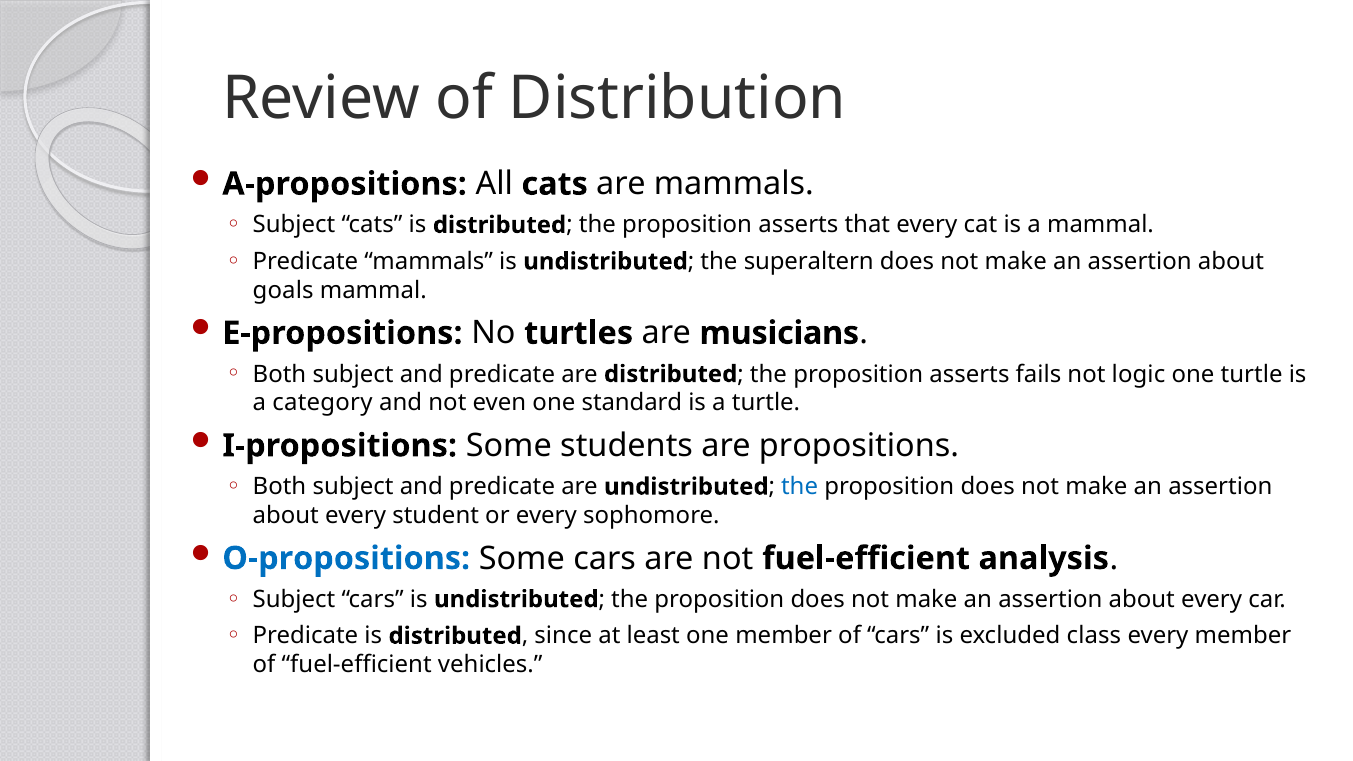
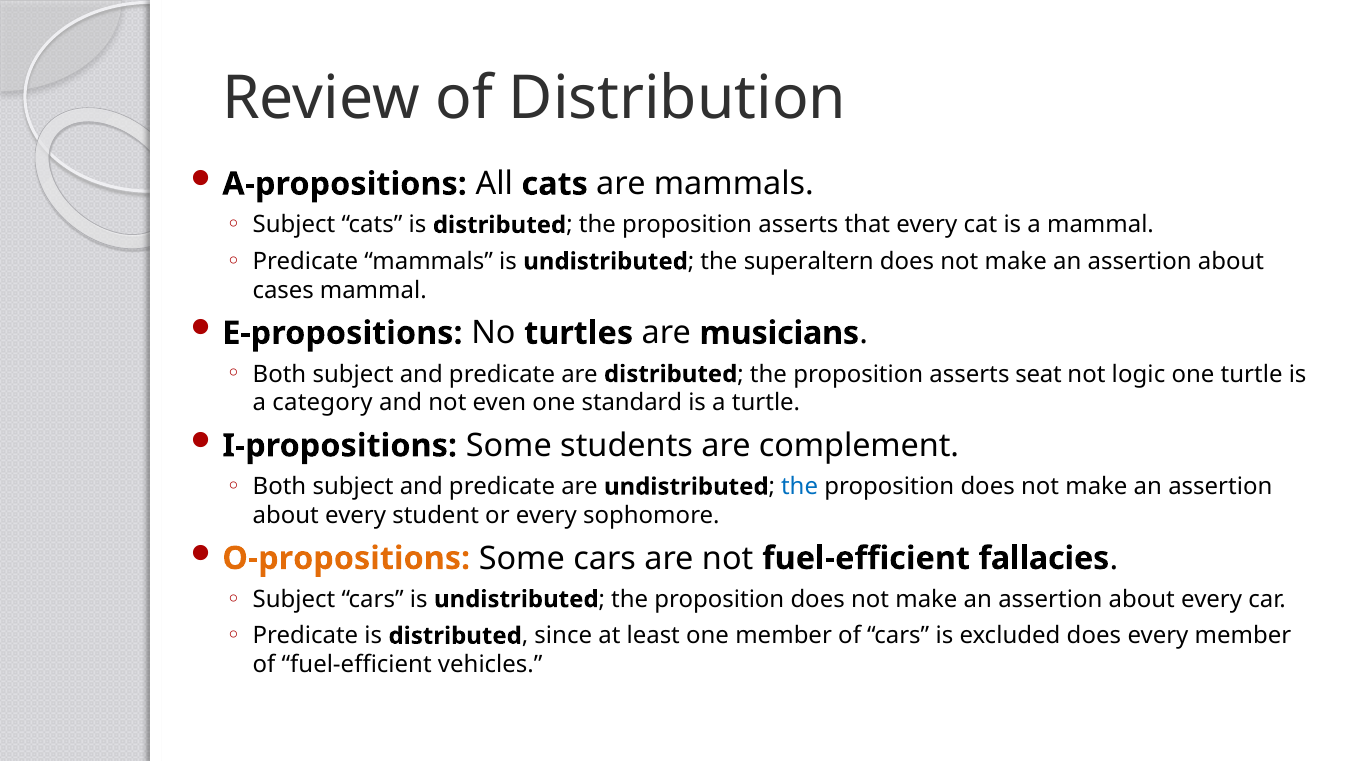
goals: goals -> cases
fails: fails -> seat
propositions: propositions -> complement
O-propositions colour: blue -> orange
analysis: analysis -> fallacies
excluded class: class -> does
